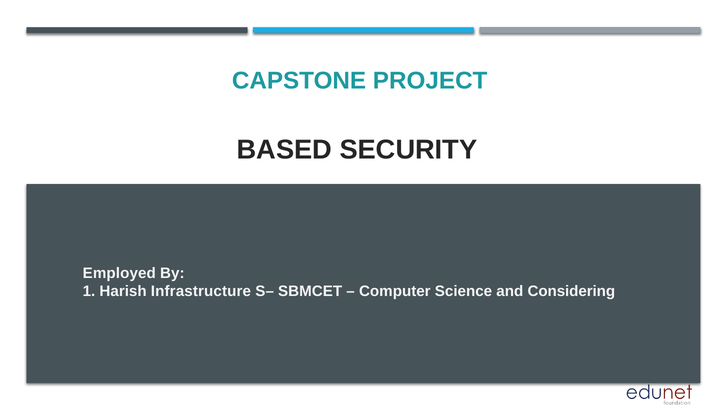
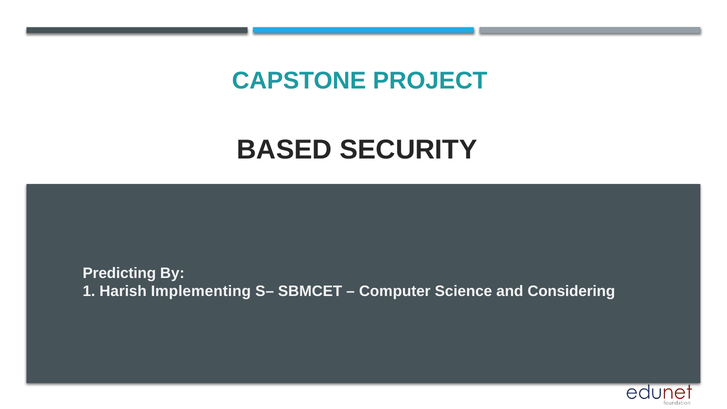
Employed: Employed -> Predicting
Infrastructure: Infrastructure -> Implementing
